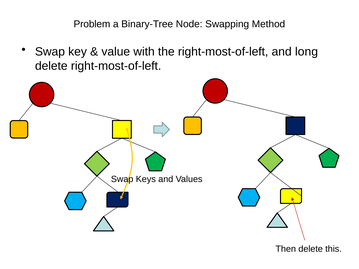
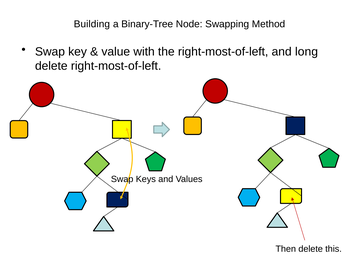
Problem: Problem -> Building
